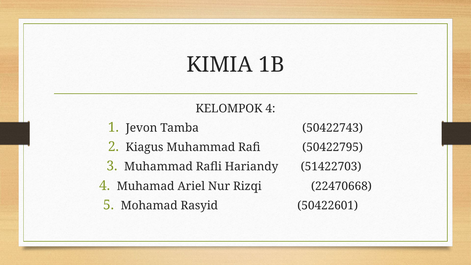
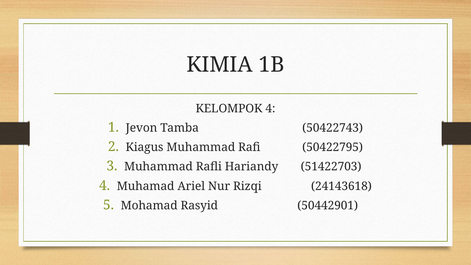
22470668: 22470668 -> 24143618
50422601: 50422601 -> 50442901
